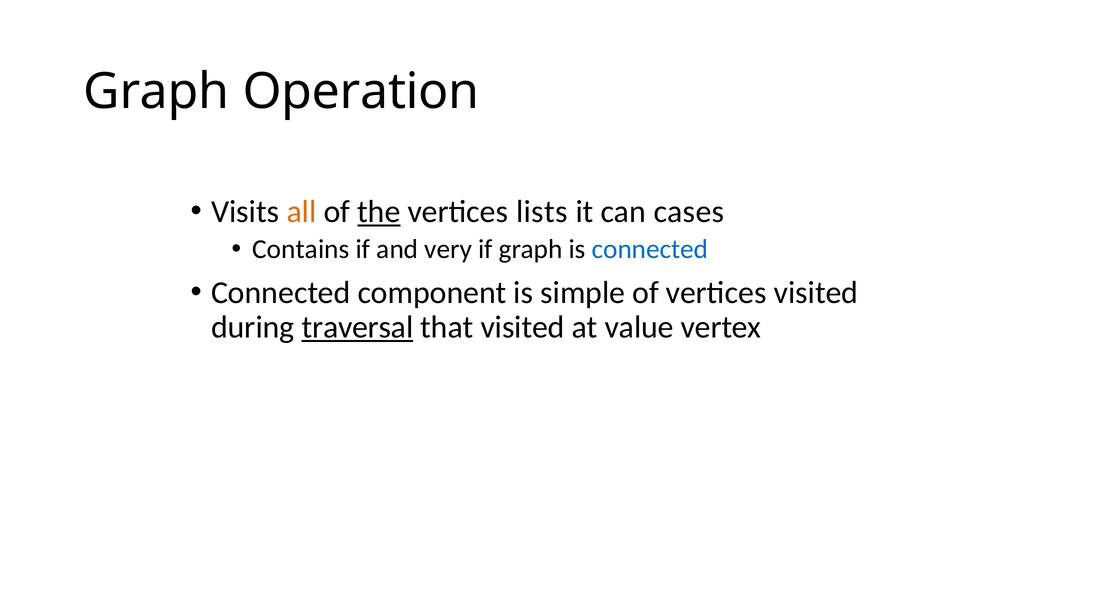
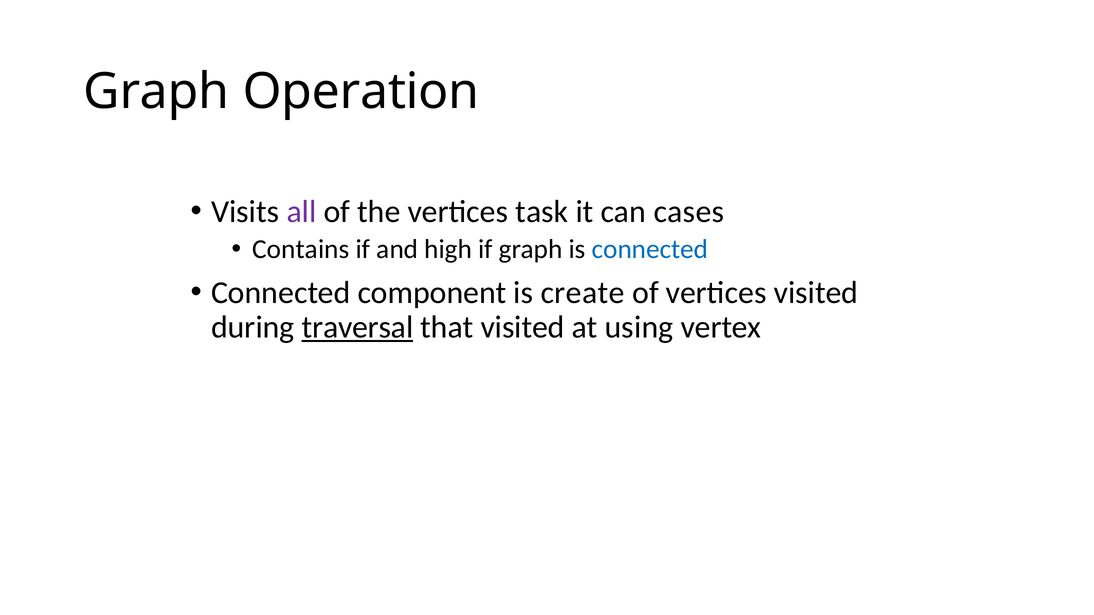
all colour: orange -> purple
the underline: present -> none
lists: lists -> task
very: very -> high
simple: simple -> create
value: value -> using
